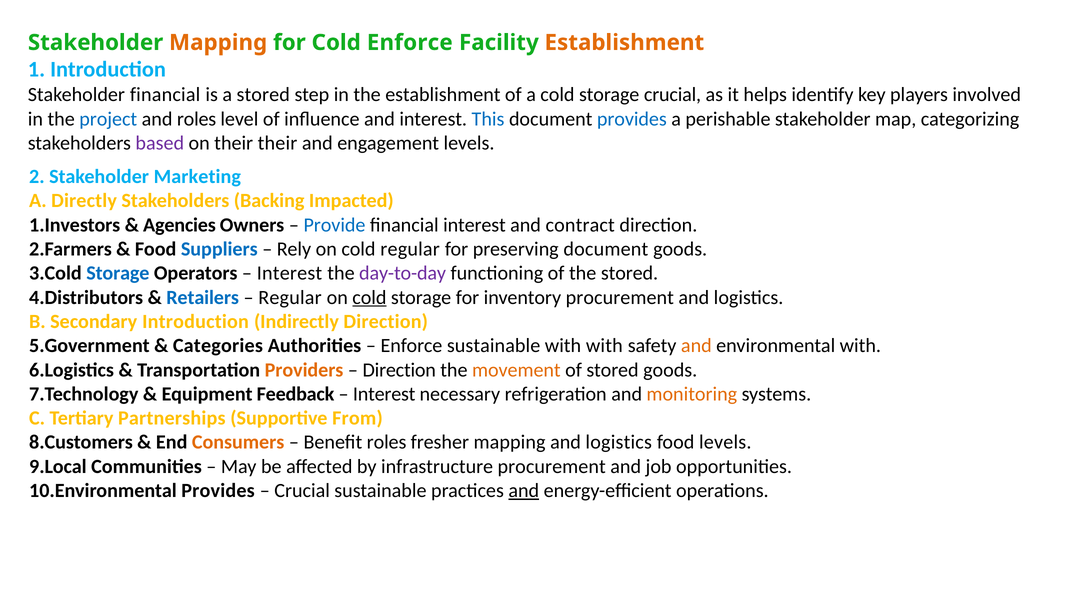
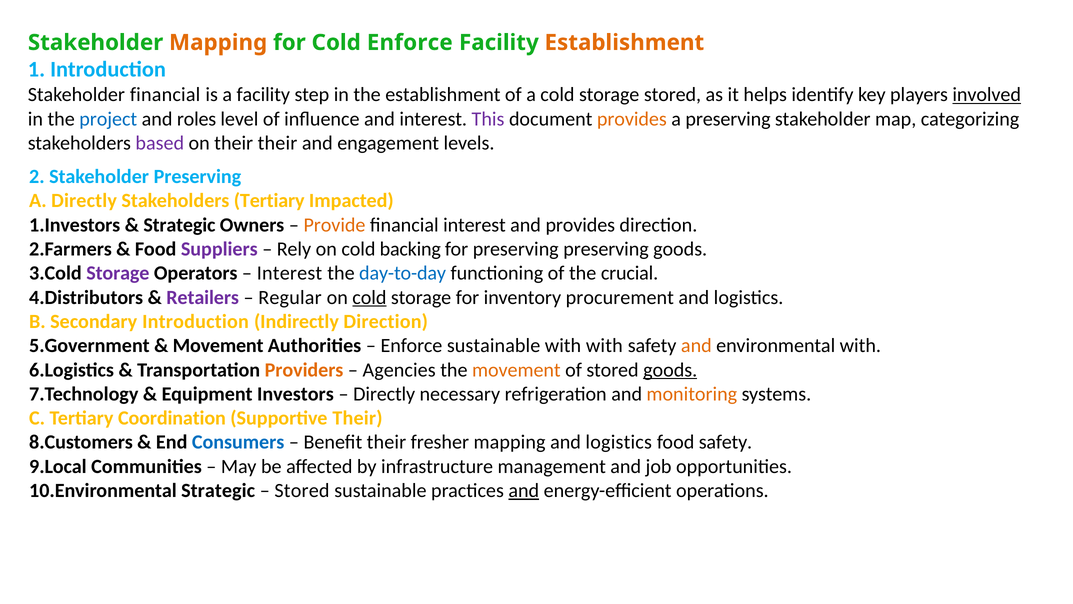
a stored: stored -> facility
storage crucial: crucial -> stored
involved underline: none -> present
This colour: blue -> purple
provides at (632, 119) colour: blue -> orange
a perishable: perishable -> preserving
Stakeholder Marketing: Marketing -> Preserving
Stakeholders Backing: Backing -> Tertiary
Agencies at (179, 225): Agencies -> Strategic
Provide colour: blue -> orange
and contract: contract -> provides
Suppliers colour: blue -> purple
cold regular: regular -> backing
preserving document: document -> preserving
Storage at (118, 273) colour: blue -> purple
day-to-day colour: purple -> blue
the stored: stored -> crucial
Retailers colour: blue -> purple
Categories at (218, 345): Categories -> Movement
Direction at (399, 370): Direction -> Agencies
goods at (670, 370) underline: none -> present
Feedback: Feedback -> Investors
Interest at (384, 394): Interest -> Directly
Partnerships: Partnerships -> Coordination
Supportive From: From -> Their
Consumers colour: orange -> blue
Benefit roles: roles -> their
food levels: levels -> safety
infrastructure procurement: procurement -> management
Provides at (218, 490): Provides -> Strategic
Crucial at (302, 490): Crucial -> Stored
